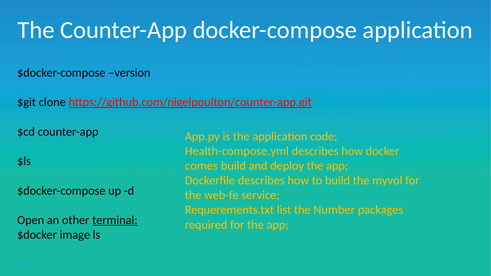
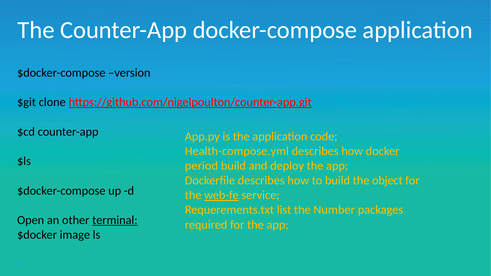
comes: comes -> period
myvol: myvol -> object
web-fe underline: none -> present
